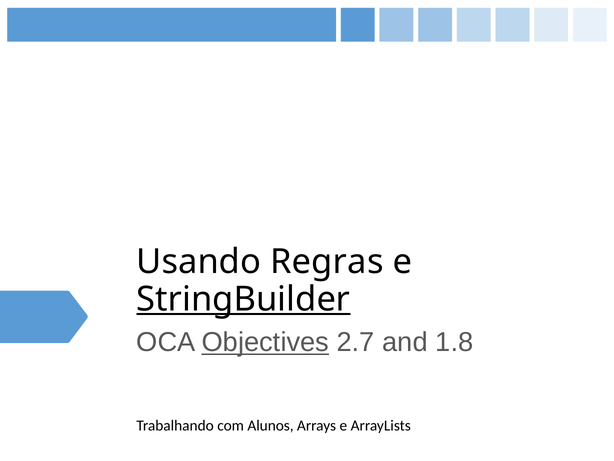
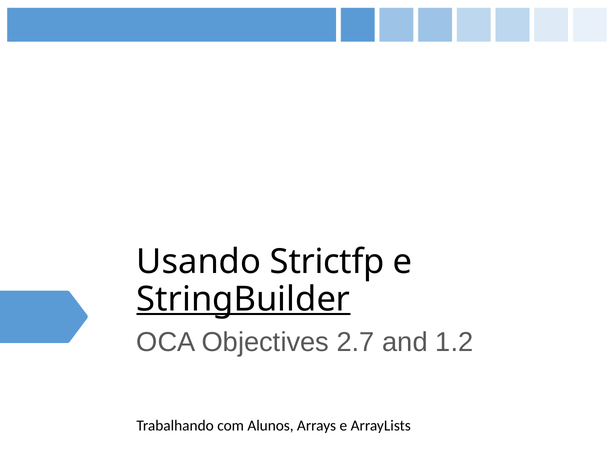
Regras: Regras -> Strictfp
Objectives underline: present -> none
1.8: 1.8 -> 1.2
